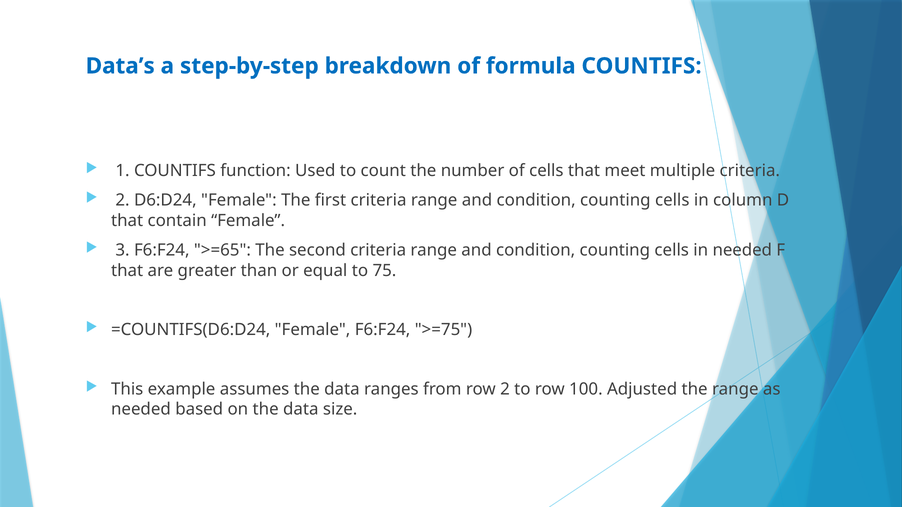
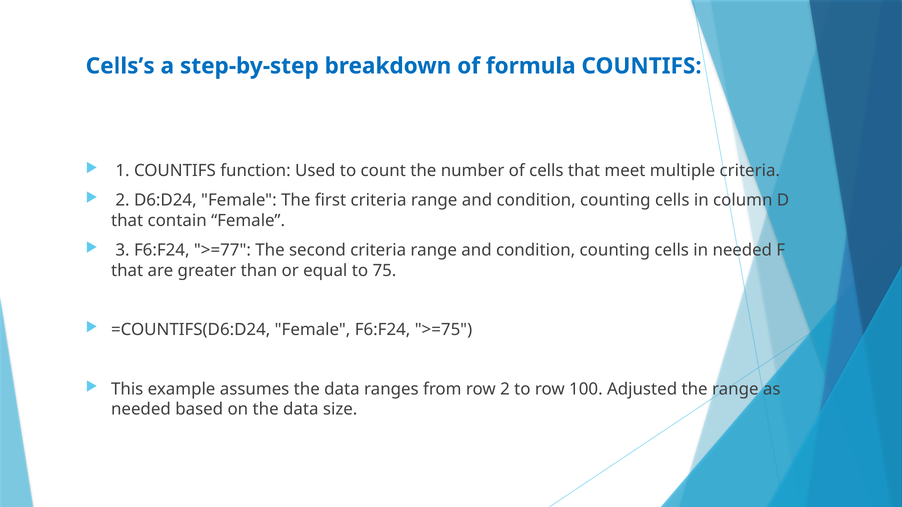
Data’s: Data’s -> Cells’s
>=65: >=65 -> >=77
